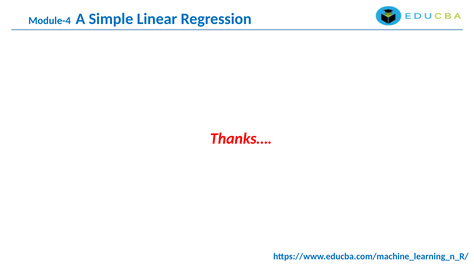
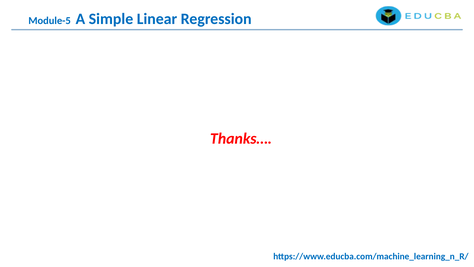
Module-4: Module-4 -> Module-5
